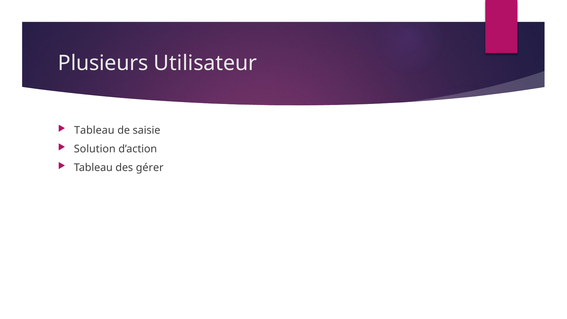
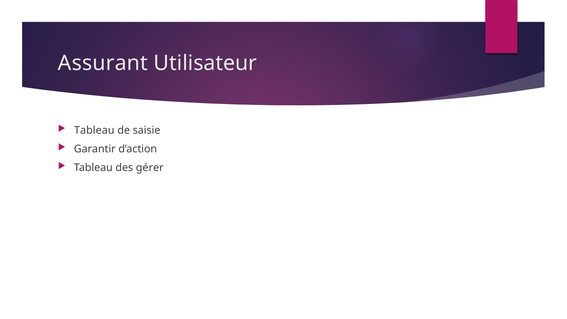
Plusieurs: Plusieurs -> Assurant
Solution: Solution -> Garantir
